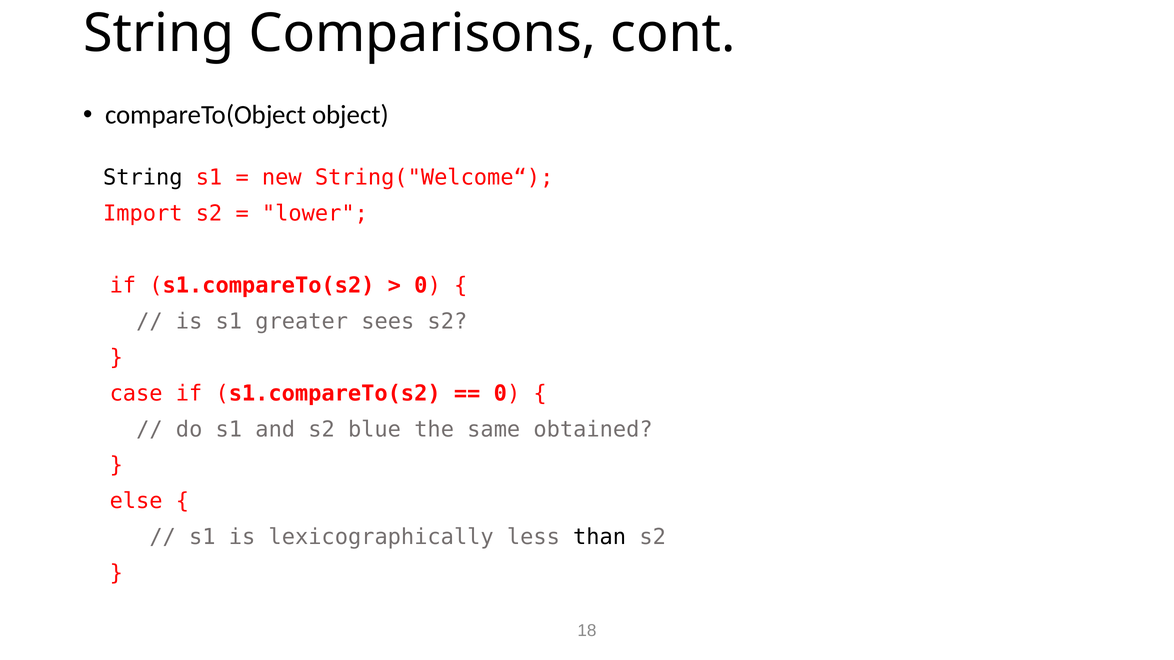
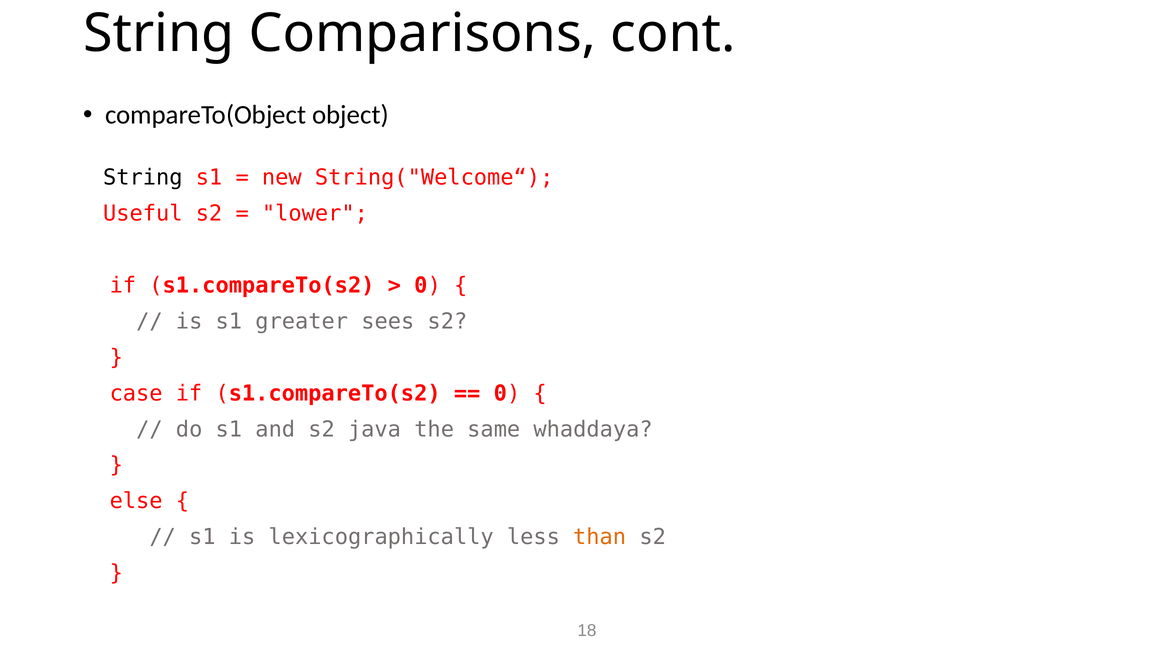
Import: Import -> Useful
blue: blue -> java
obtained: obtained -> whaddaya
than colour: black -> orange
